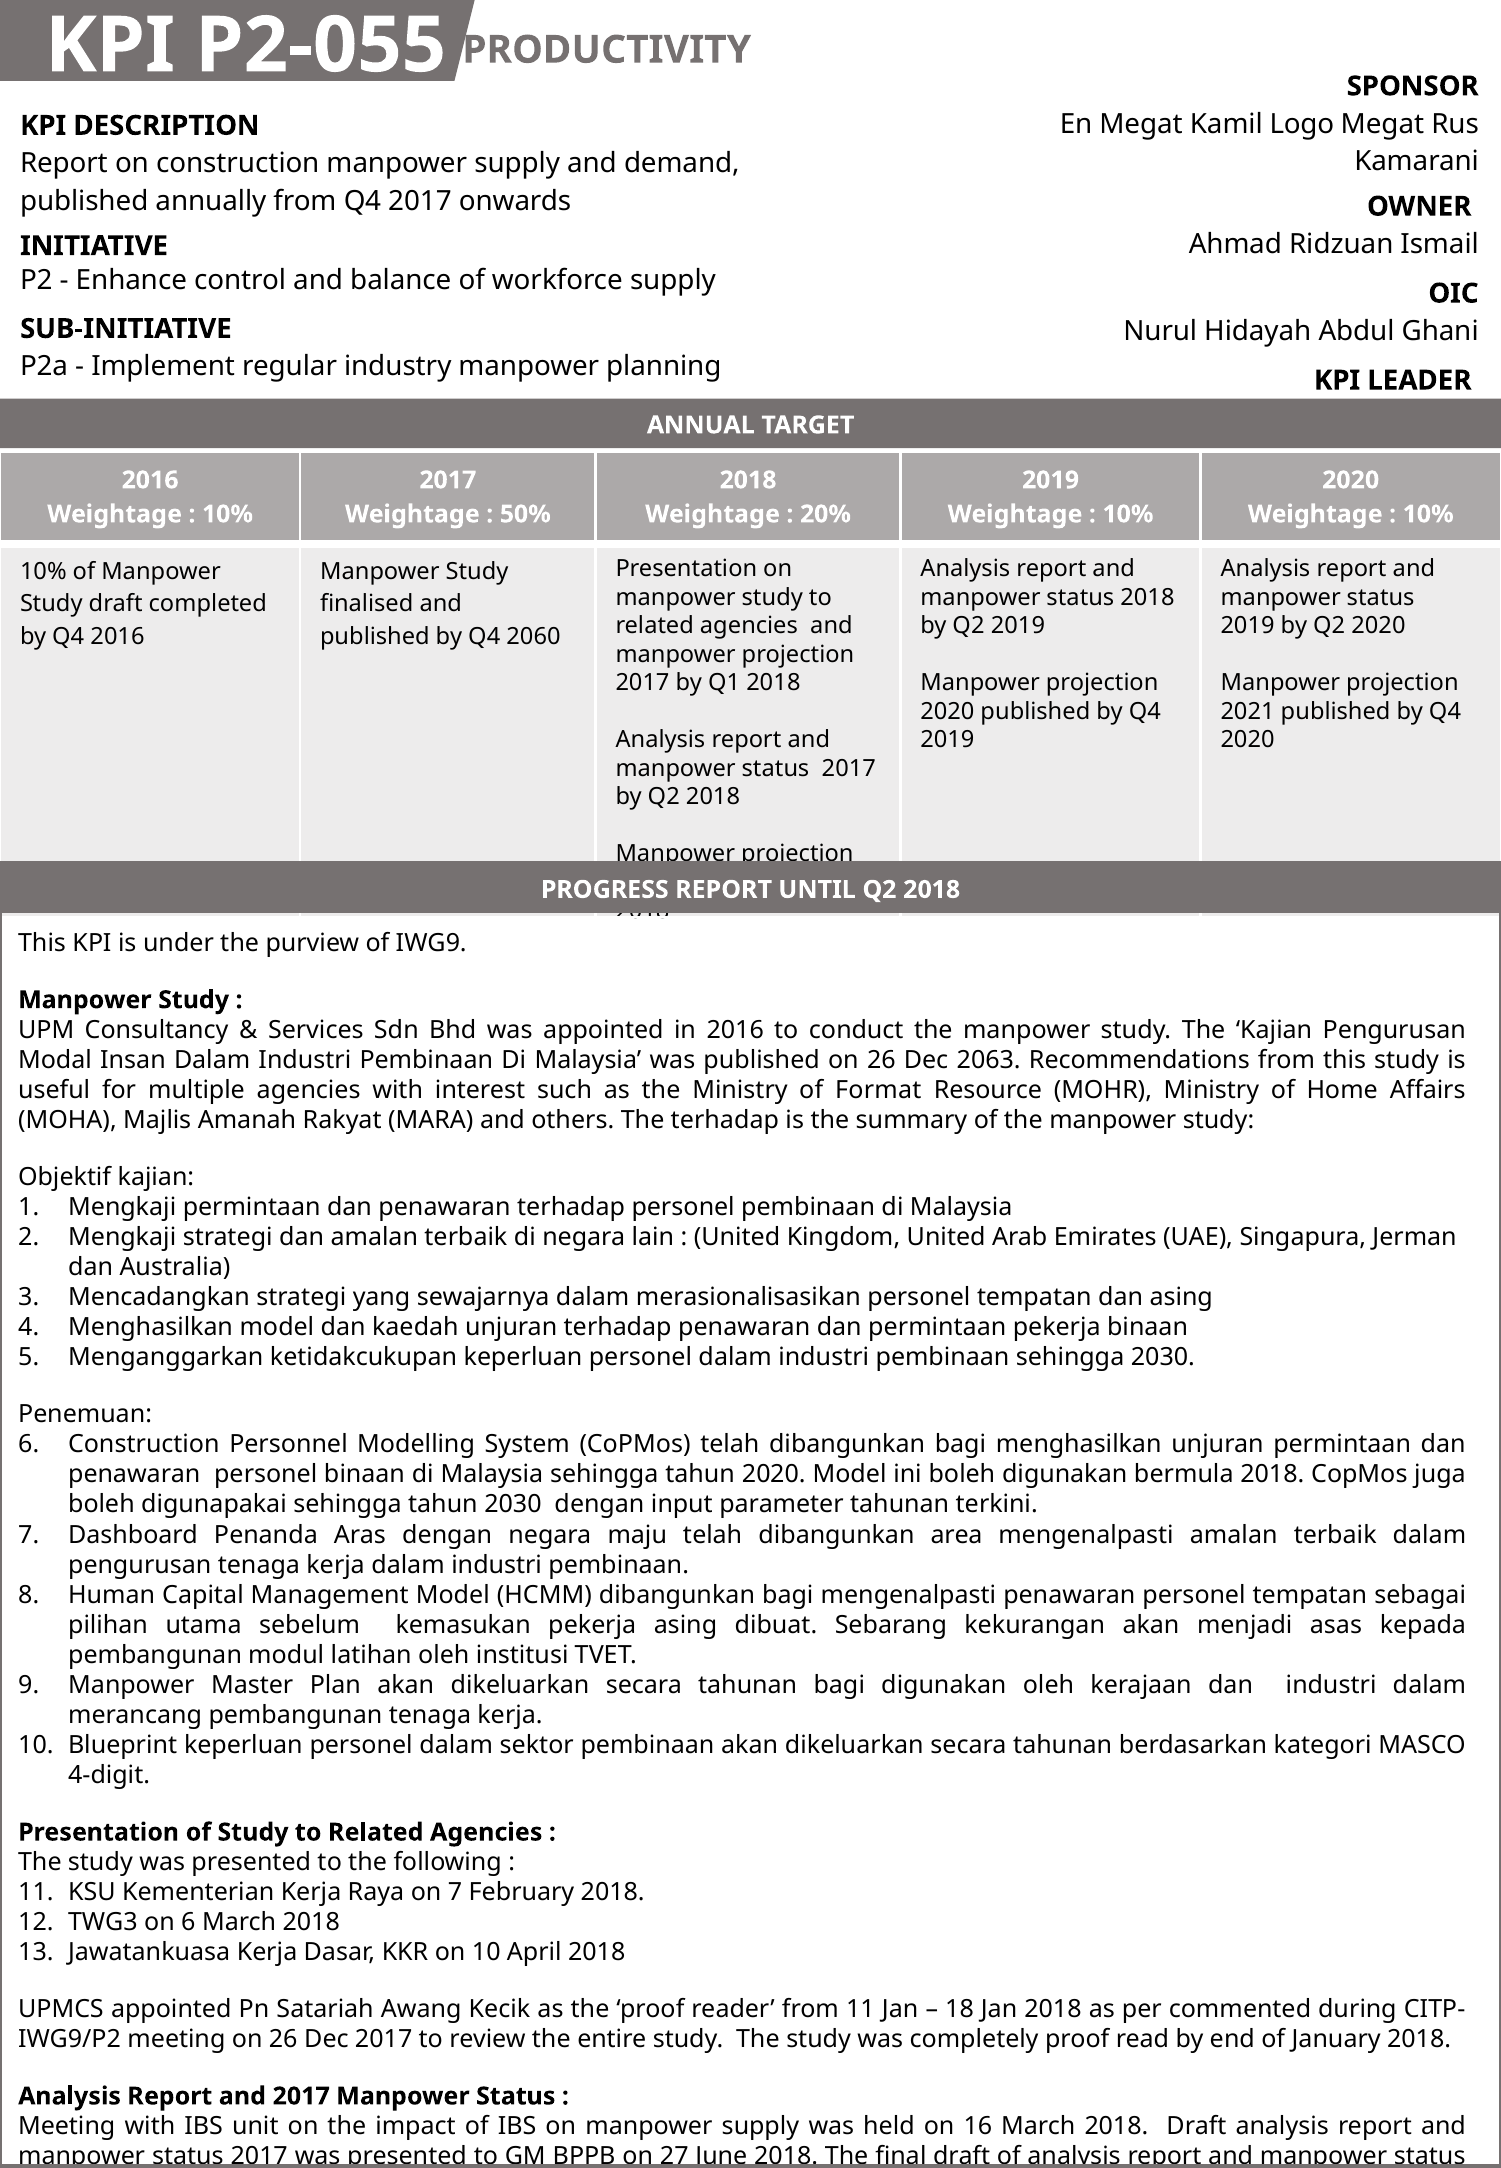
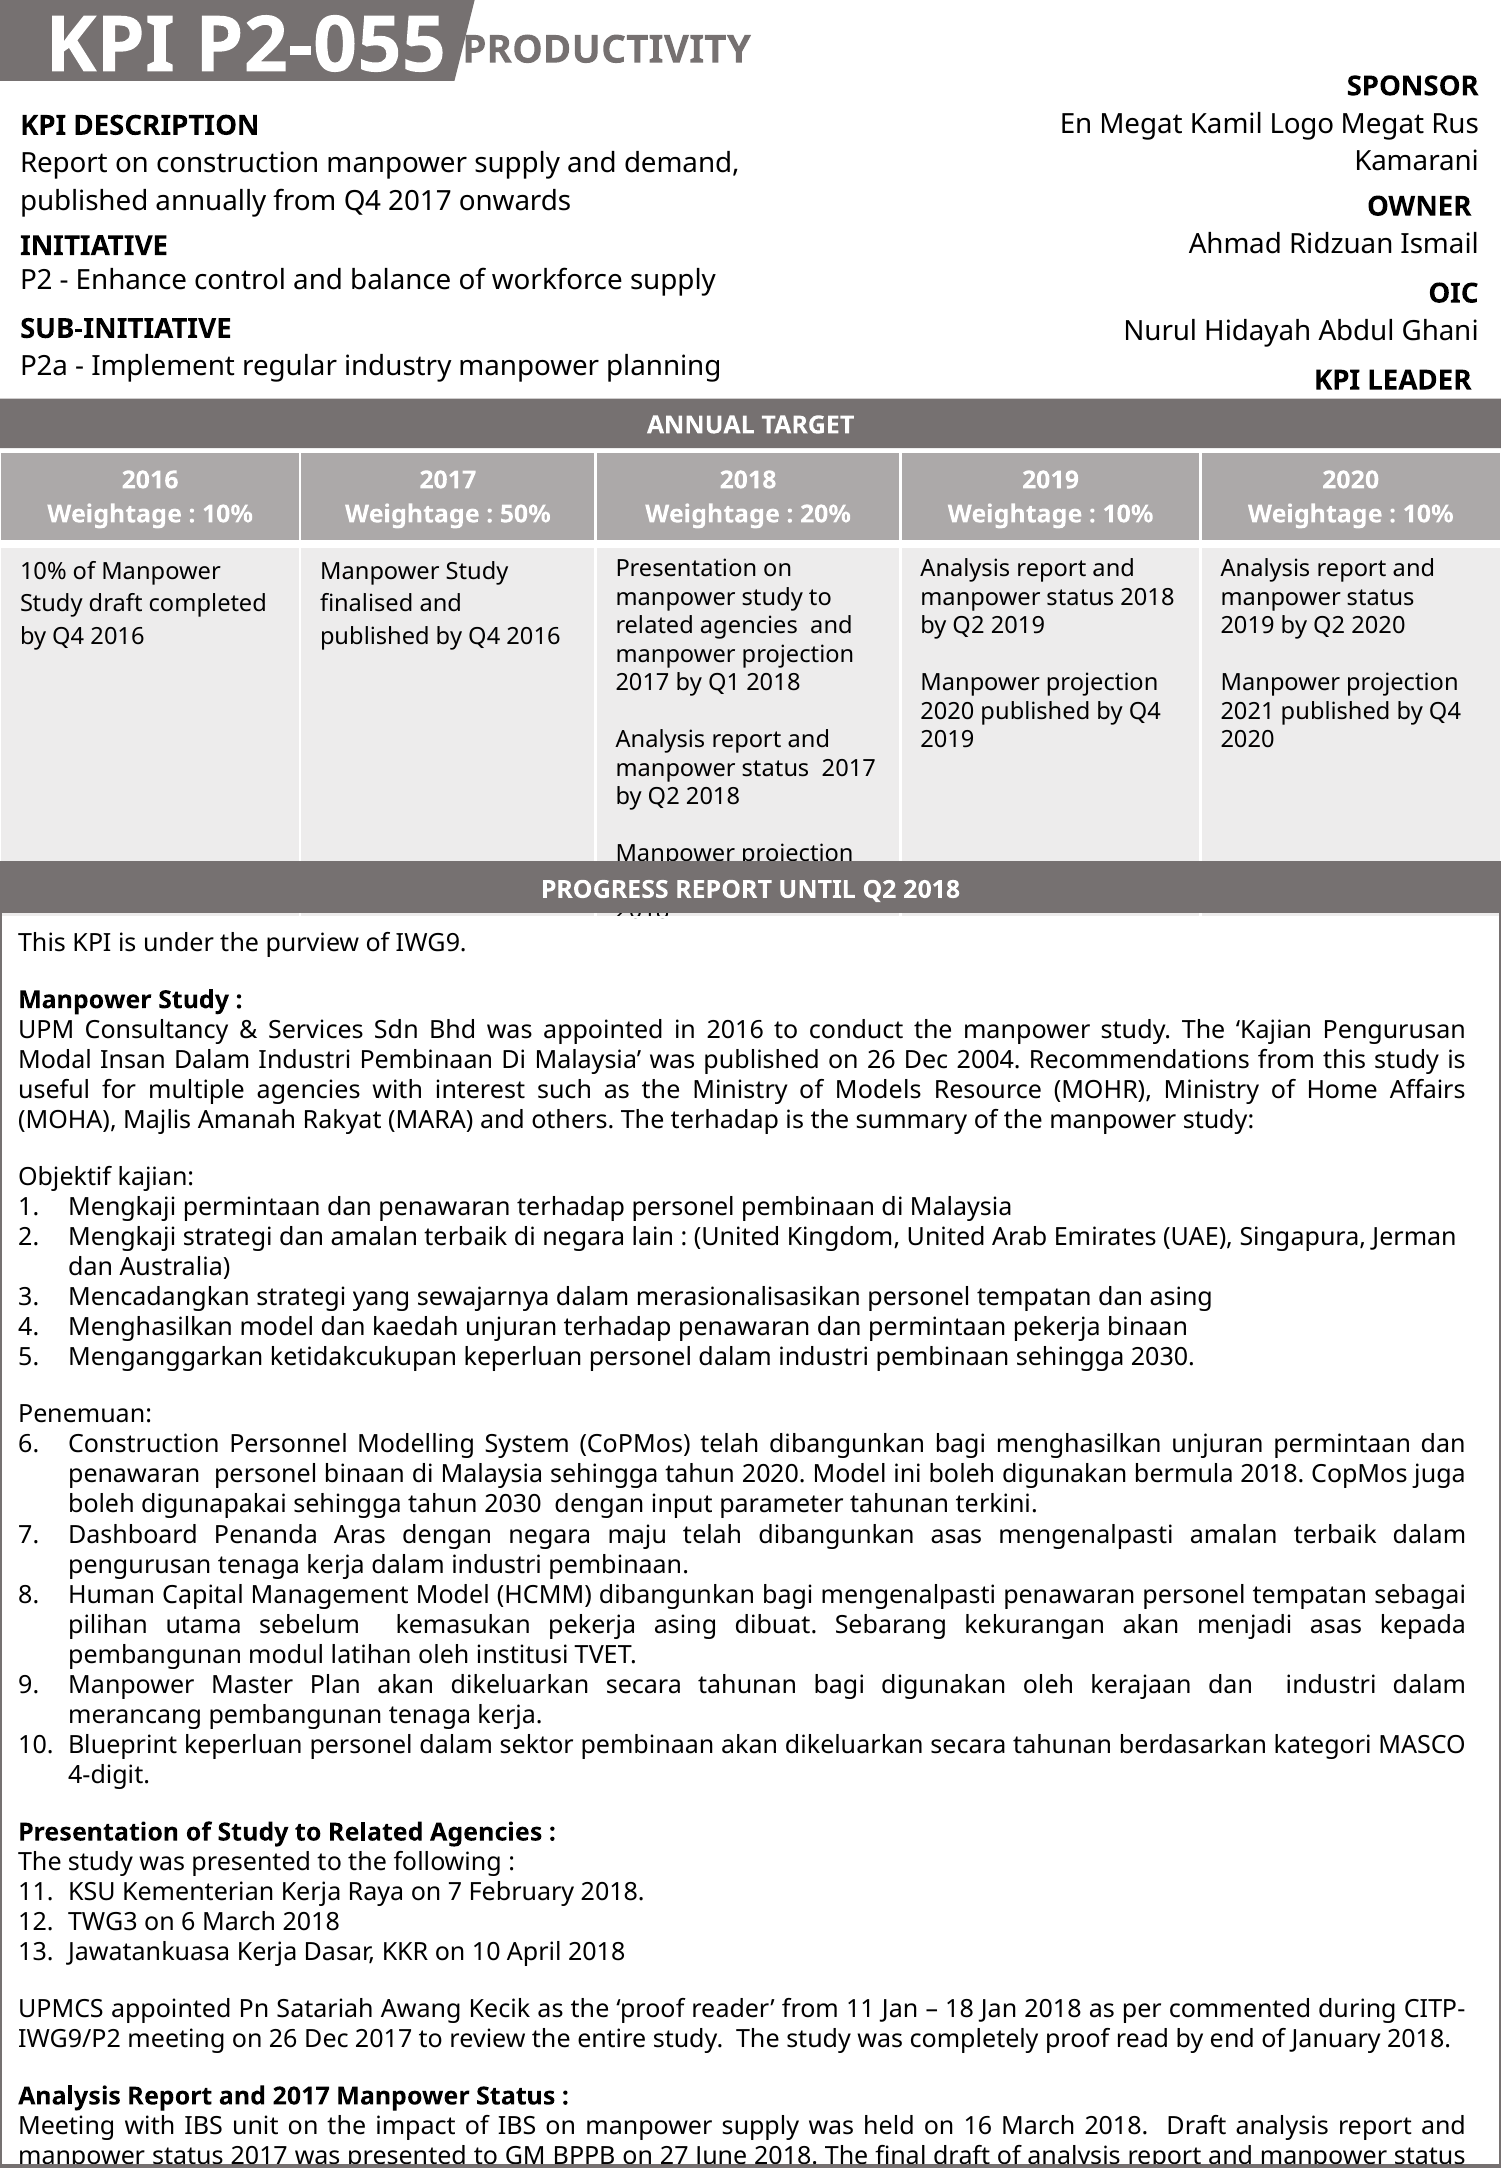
published by Q4 2060: 2060 -> 2016
2063: 2063 -> 2004
Format: Format -> Models
dibangunkan area: area -> asas
